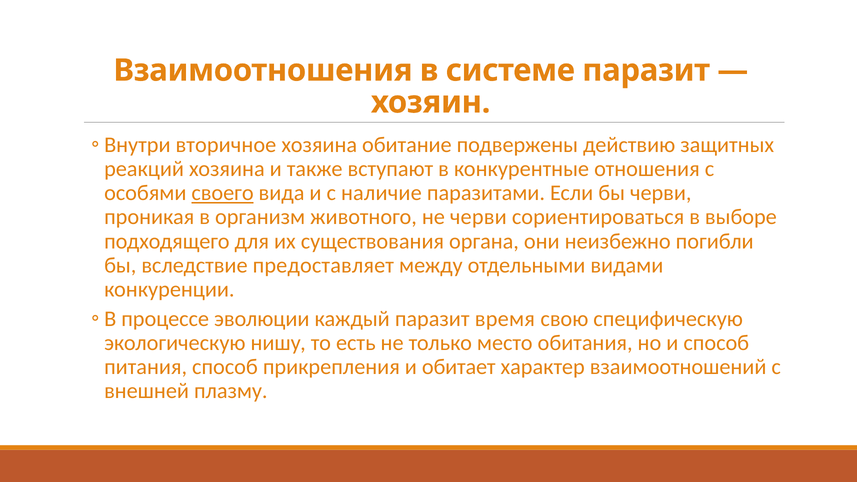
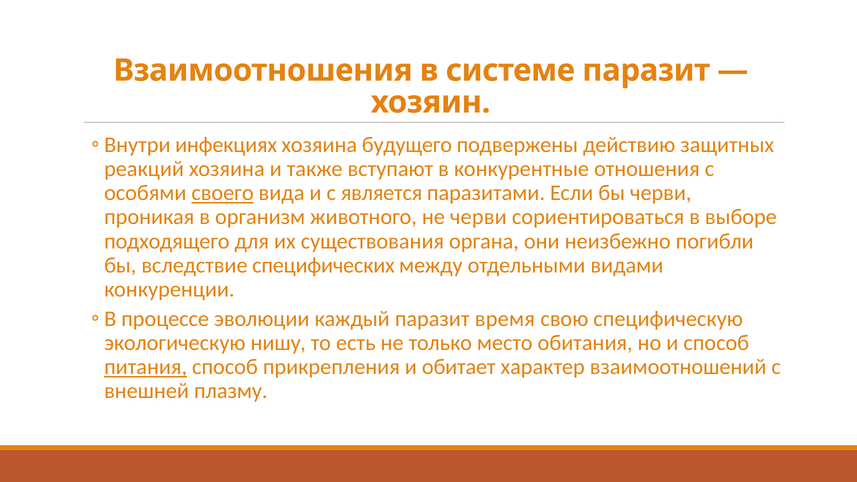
вторичное: вторичное -> инфекциях
обитание: обитание -> будущего
наличие: наличие -> является
предоставляет: предоставляет -> специфических
питания underline: none -> present
